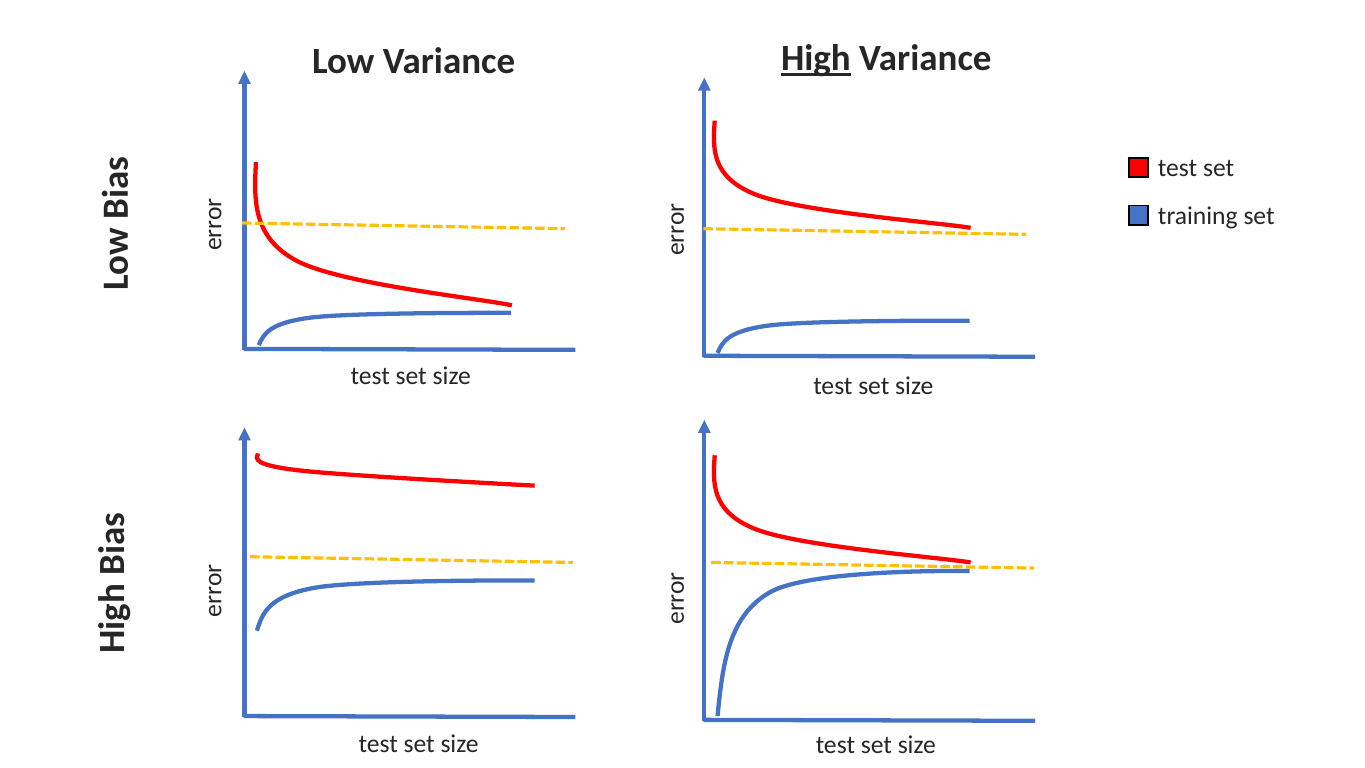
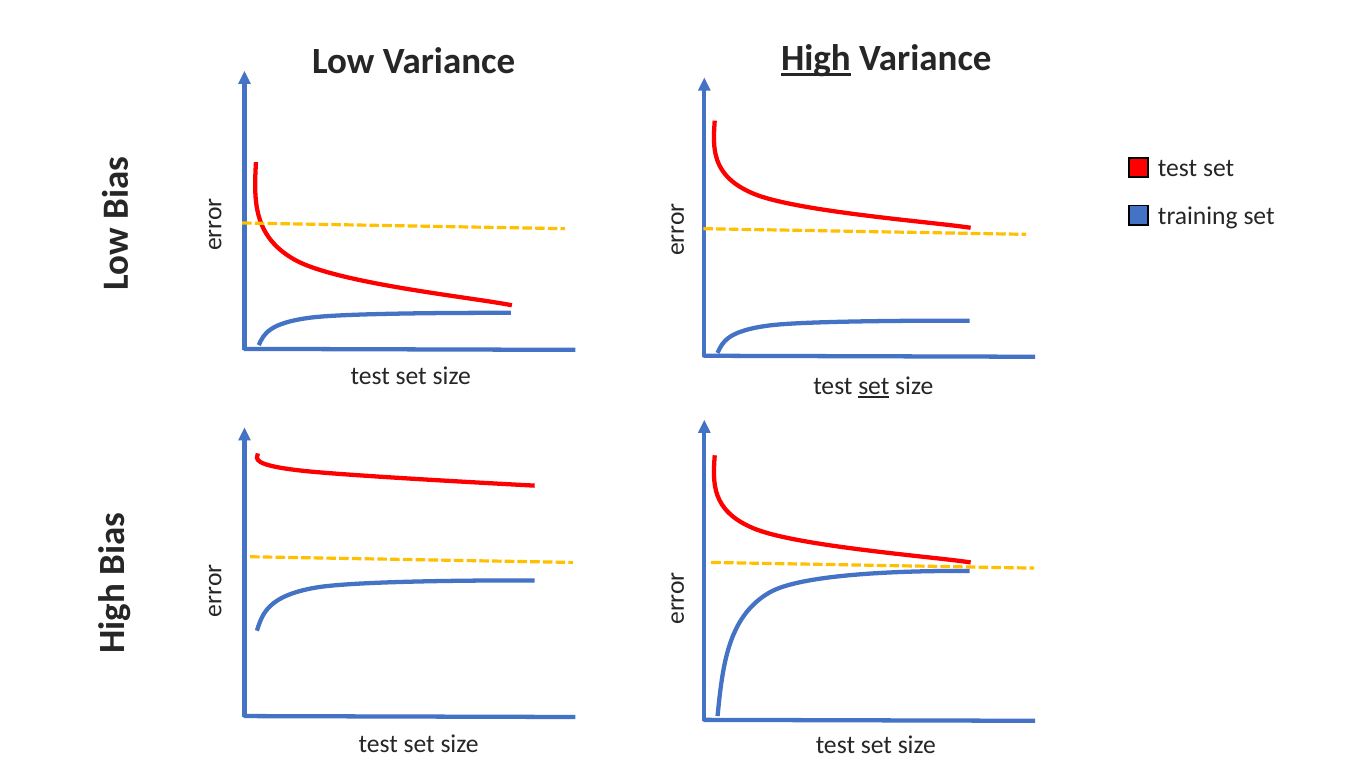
set at (874, 386) underline: none -> present
